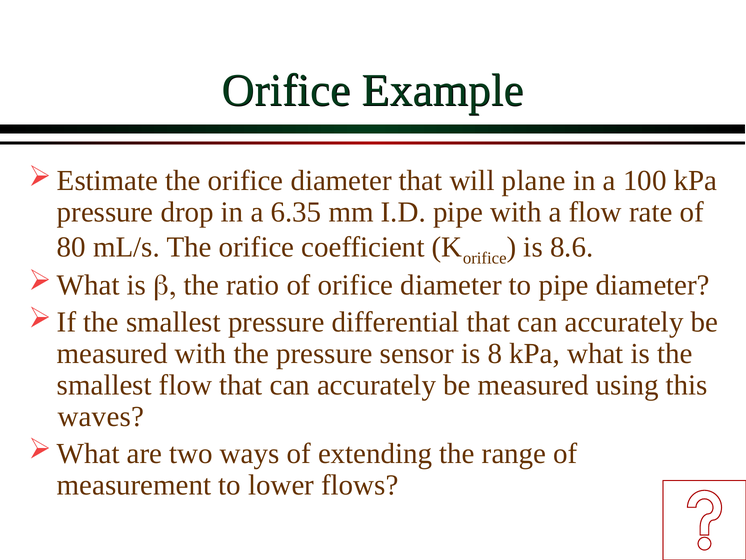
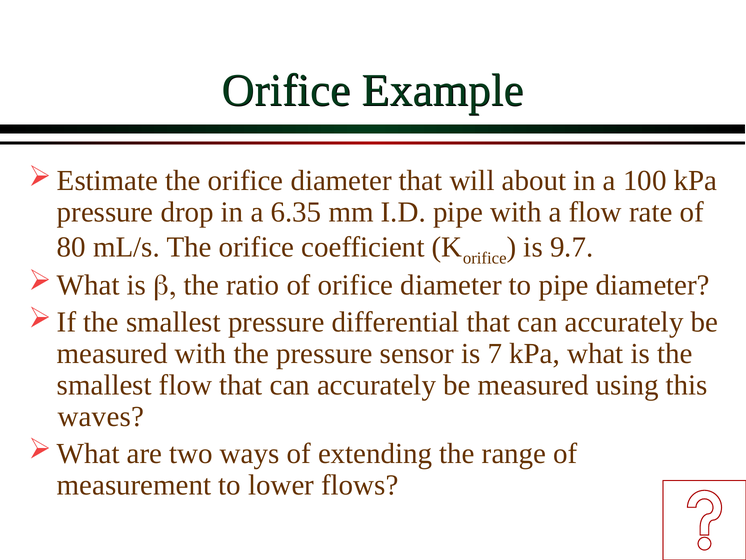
plane: plane -> about
8.6: 8.6 -> 9.7
8: 8 -> 7
